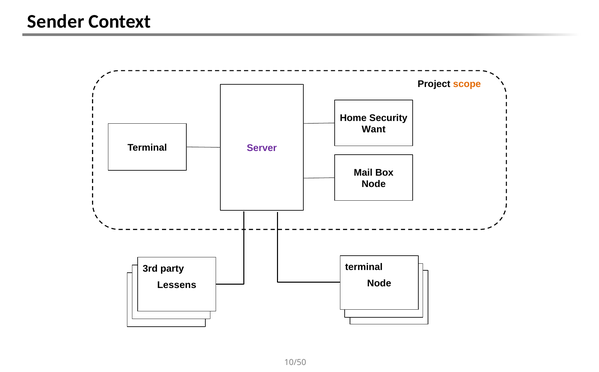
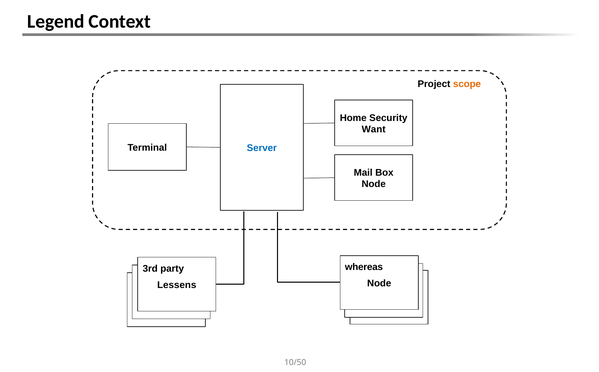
Sender: Sender -> Legend
Server colour: purple -> blue
party terminal: terminal -> whereas
